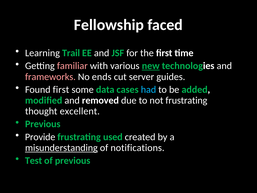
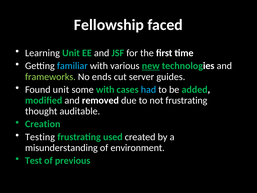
Learning Trail: Trail -> Unit
familiar colour: pink -> light blue
frameworks colour: pink -> light green
Found first: first -> unit
some data: data -> with
excellent: excellent -> auditable
Previous at (43, 124): Previous -> Creation
Provide: Provide -> Testing
misunderstanding underline: present -> none
notifications: notifications -> environment
